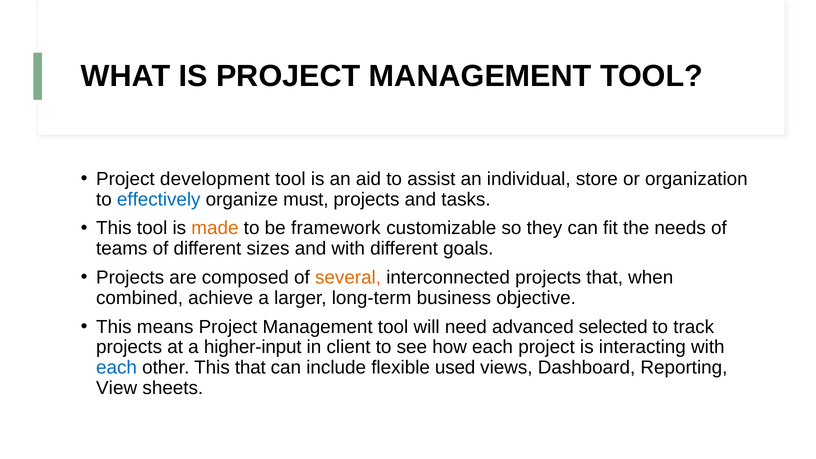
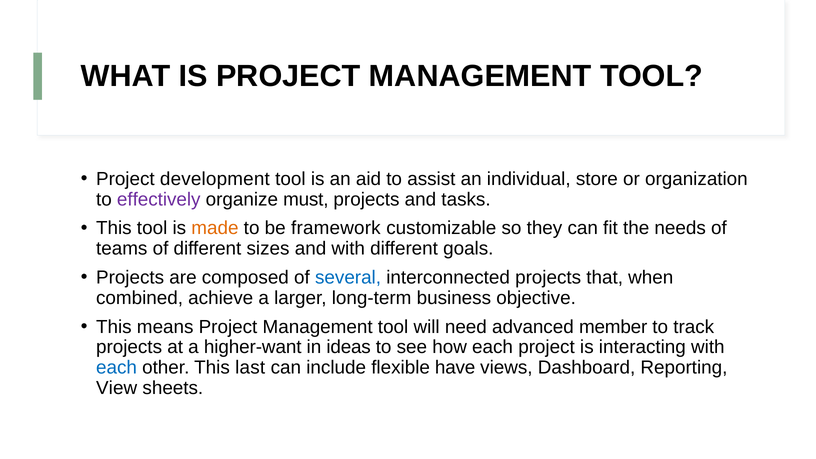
effectively colour: blue -> purple
several colour: orange -> blue
selected: selected -> member
higher-input: higher-input -> higher-want
client: client -> ideas
This that: that -> last
used: used -> have
